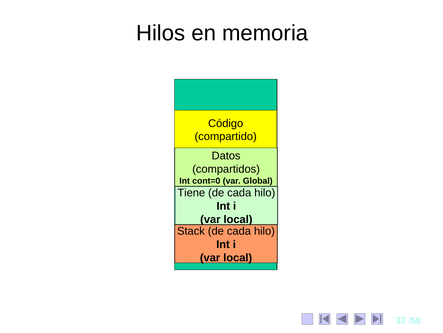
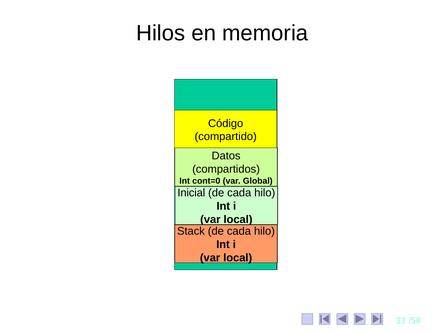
Tiene: Tiene -> Inicial
